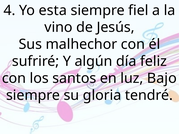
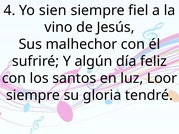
esta: esta -> sien
Bajo: Bajo -> Loor
